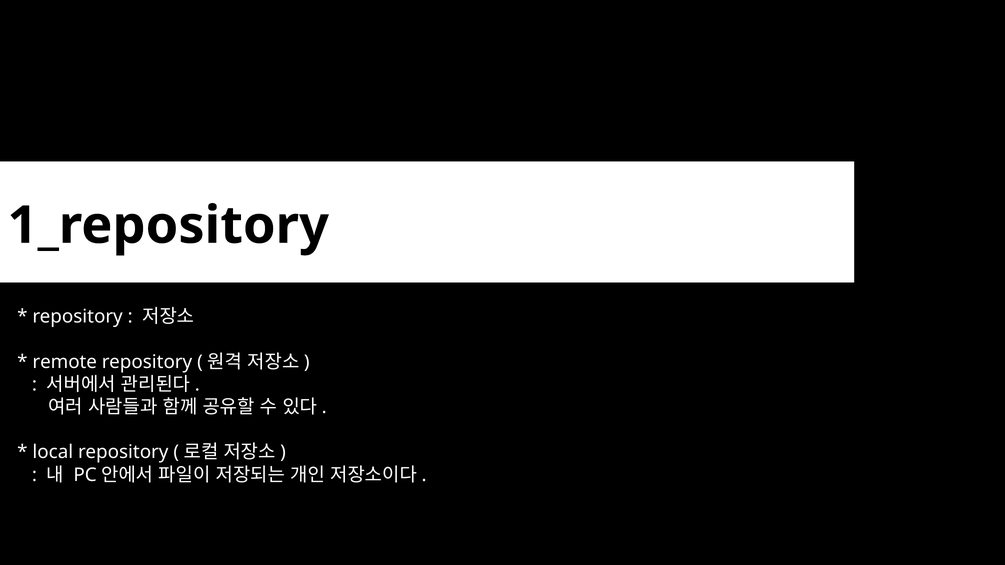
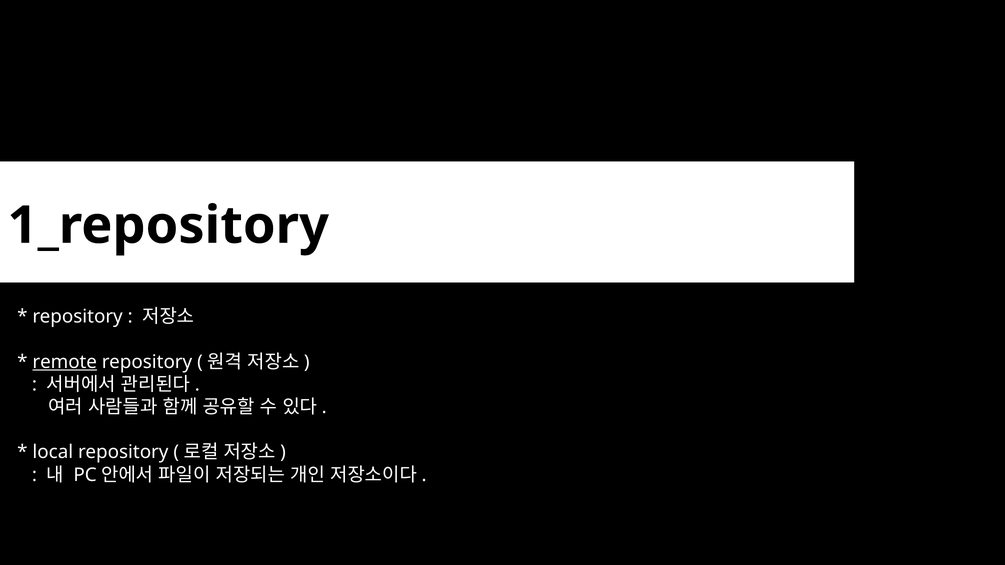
remote underline: none -> present
